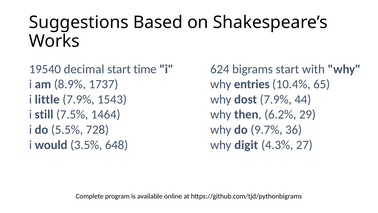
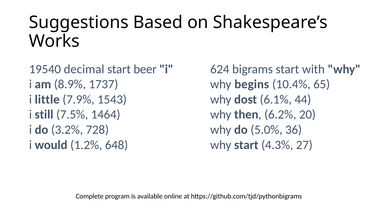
time: time -> beer
entries: entries -> begins
dost 7.9%: 7.9% -> 6.1%
29: 29 -> 20
5.5%: 5.5% -> 3.2%
9.7%: 9.7% -> 5.0%
3.5%: 3.5% -> 1.2%
why digit: digit -> start
